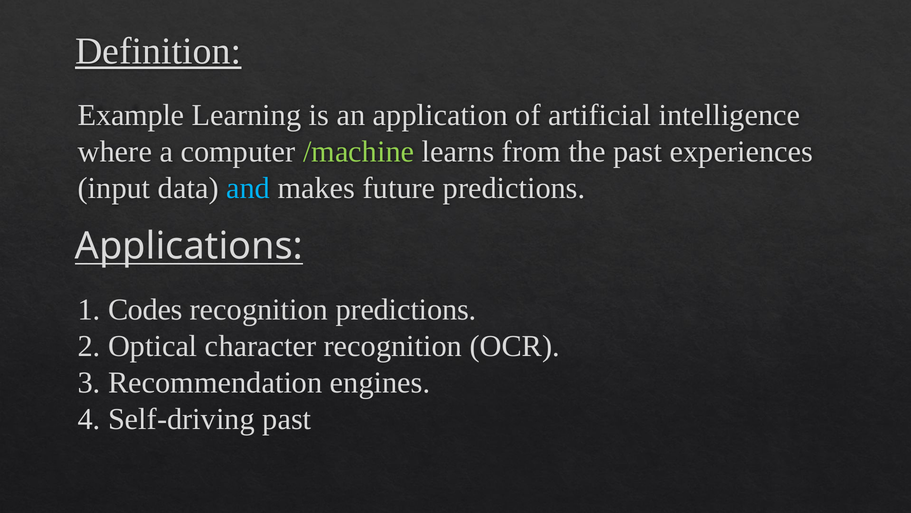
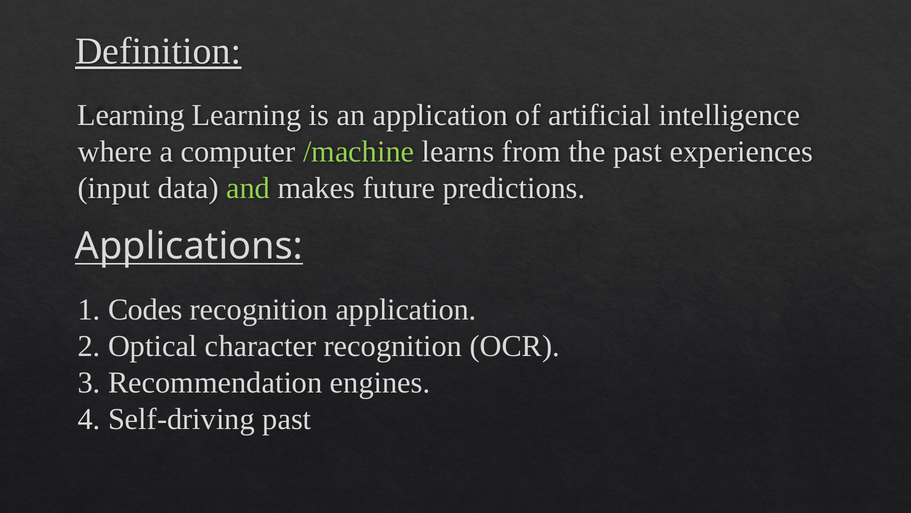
Example at (131, 115): Example -> Learning
and colour: light blue -> light green
recognition predictions: predictions -> application
